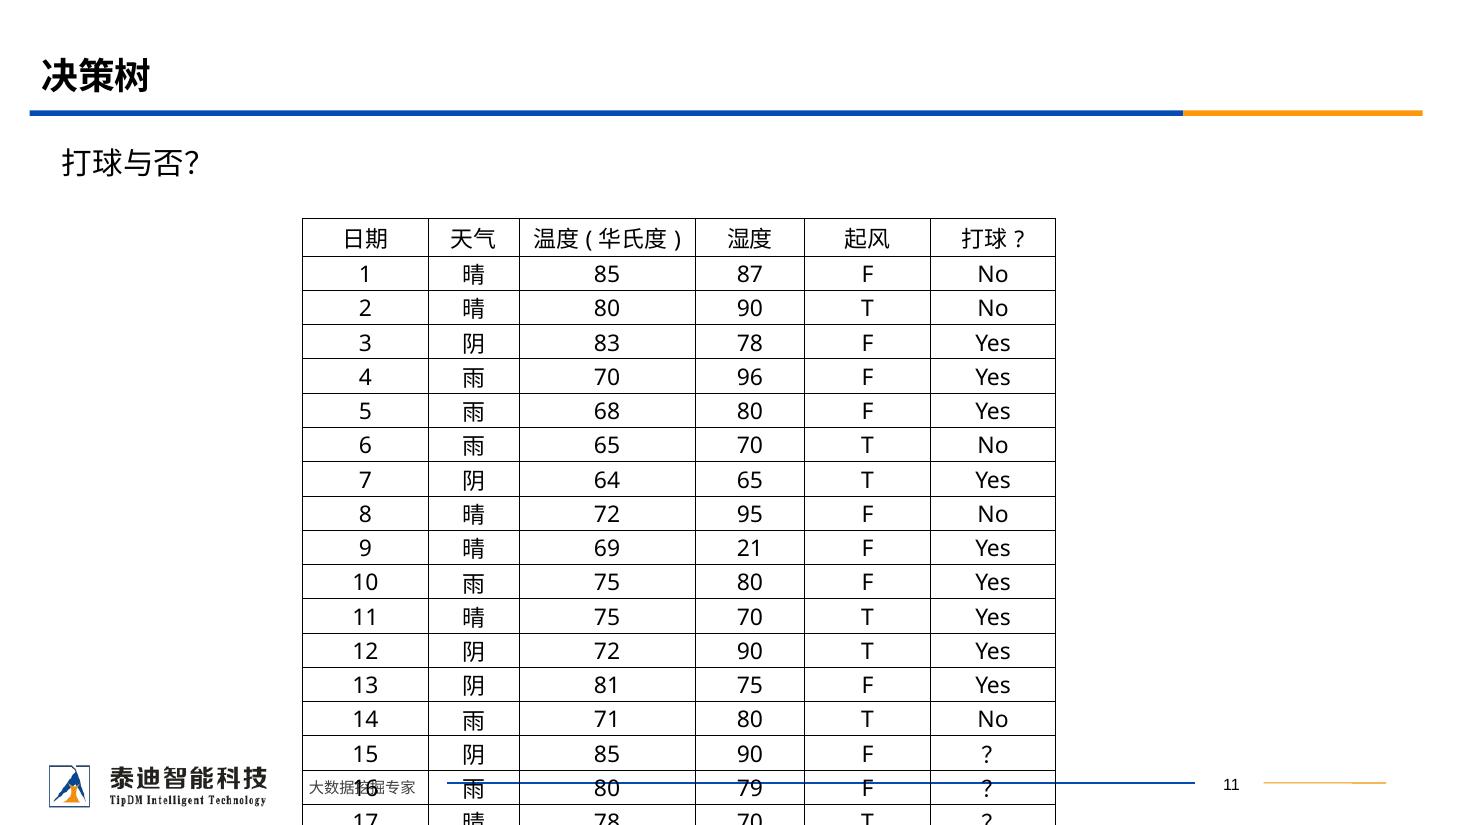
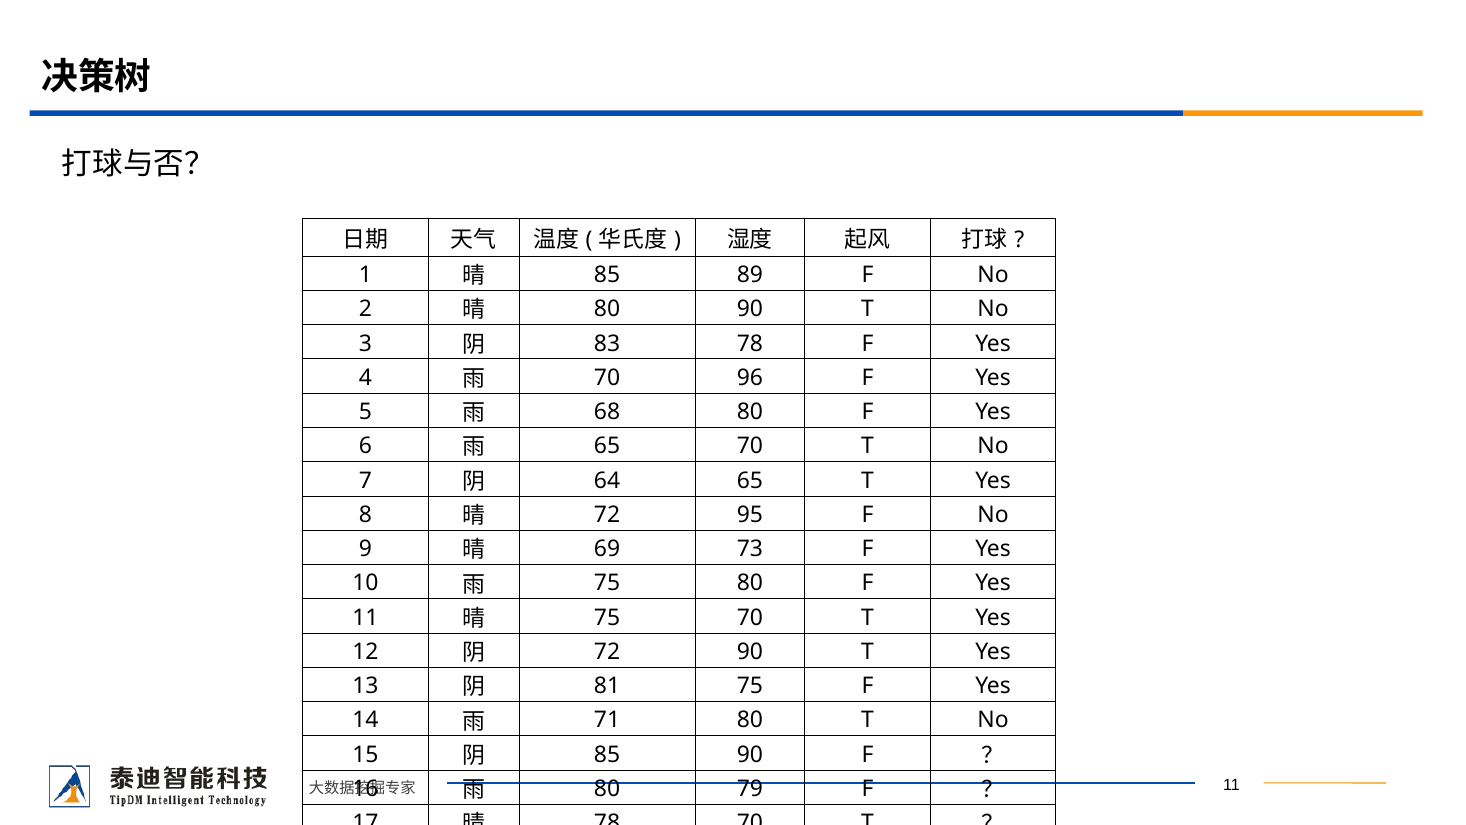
87: 87 -> 89
21: 21 -> 73
